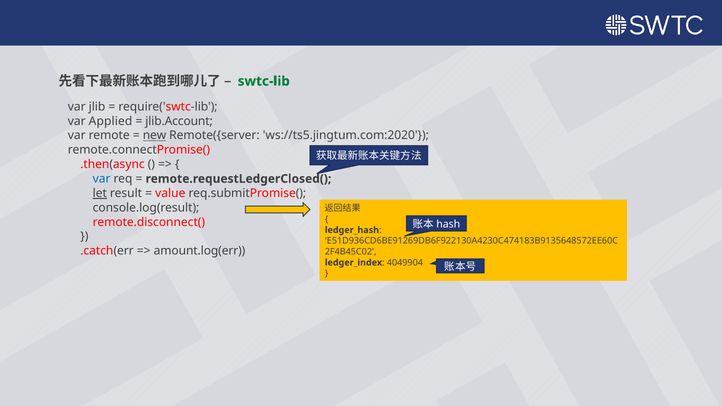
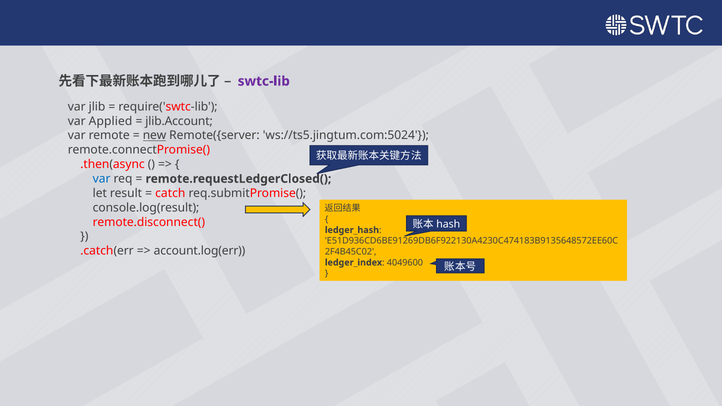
swtc-lib colour: green -> purple
ws://ts5.jingtum.com:2020: ws://ts5.jingtum.com:2020 -> ws://ts5.jingtum.com:5024
let underline: present -> none
value: value -> catch
amount.log(err: amount.log(err -> account.log(err
4049904: 4049904 -> 4049600
